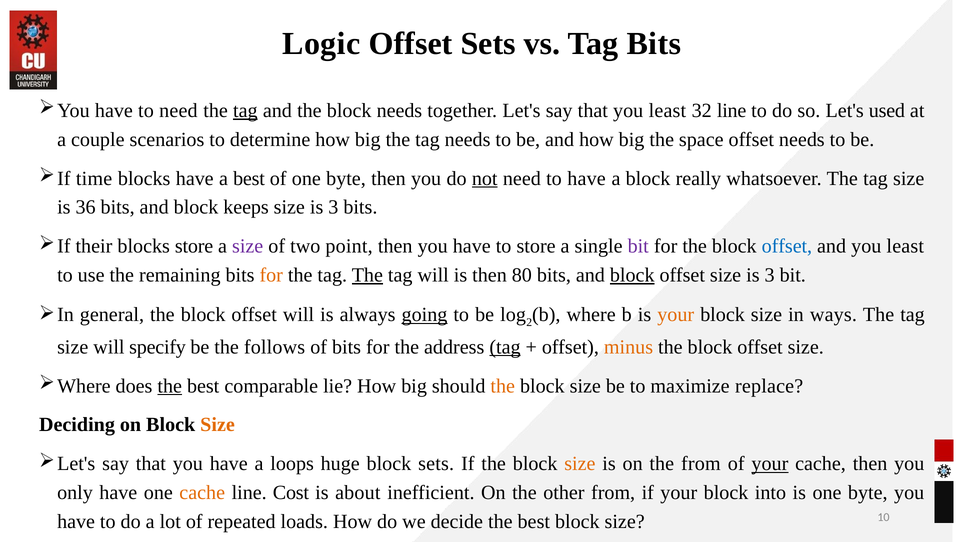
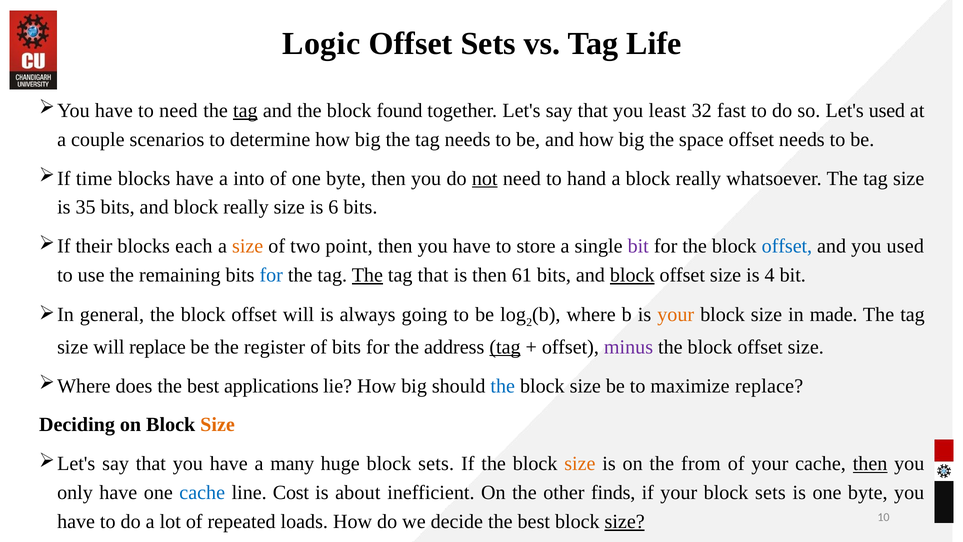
Tag Bits: Bits -> Life
block needs: needs -> found
32 line: line -> fast
a best: best -> into
to have: have -> hand
36: 36 -> 35
and block keeps: keeps -> really
3 at (333, 207): 3 -> 6
blocks store: store -> each
size at (248, 246) colour: purple -> orange
and you least: least -> used
for at (271, 275) colour: orange -> blue
tag will: will -> that
80: 80 -> 61
offset size is 3: 3 -> 4
going underline: present -> none
ways: ways -> made
will specify: specify -> replace
follows: follows -> register
minus colour: orange -> purple
the at (170, 386) underline: present -> none
comparable: comparable -> applications
the at (503, 386) colour: orange -> blue
loops: loops -> many
your at (770, 464) underline: present -> none
then at (870, 464) underline: none -> present
cache at (202, 492) colour: orange -> blue
other from: from -> finds
your block into: into -> sets
size at (625, 521) underline: none -> present
